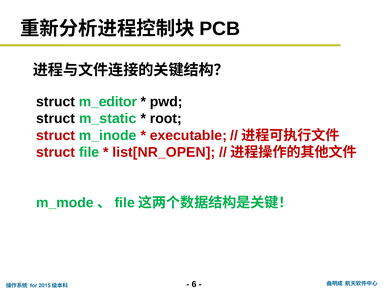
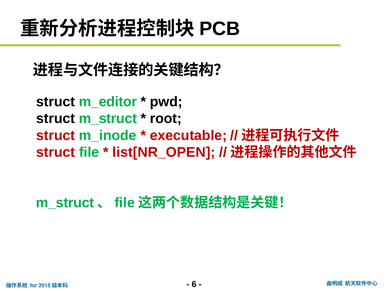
struct m_static: m_static -> m_struct
m_mode at (65, 203): m_mode -> m_struct
